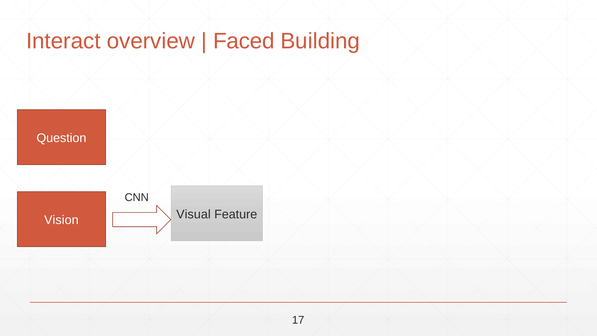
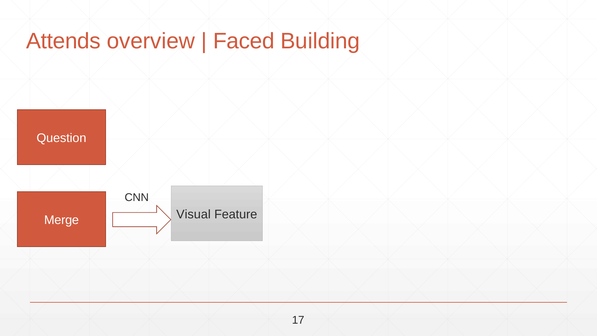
Interact: Interact -> Attends
Vision: Vision -> Merge
